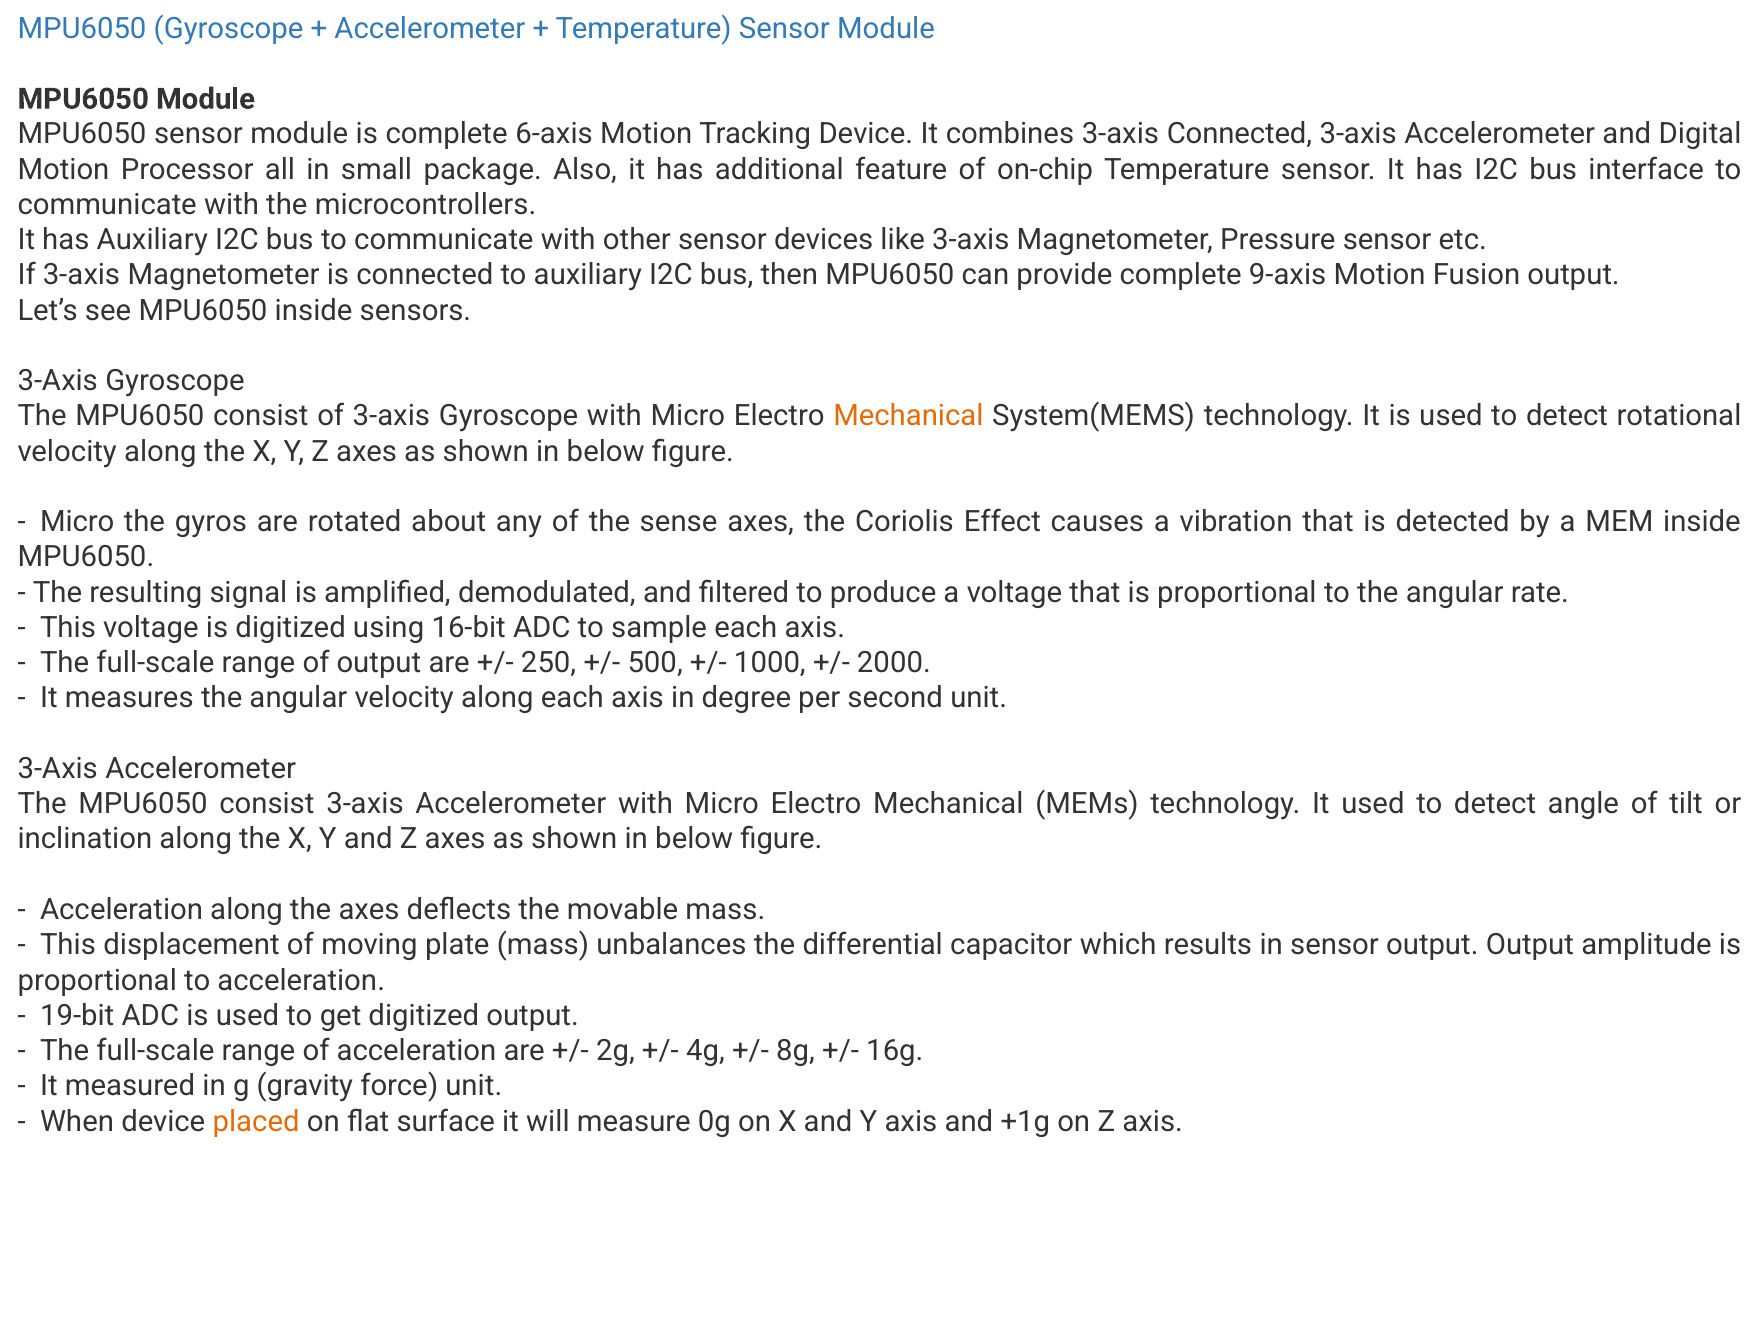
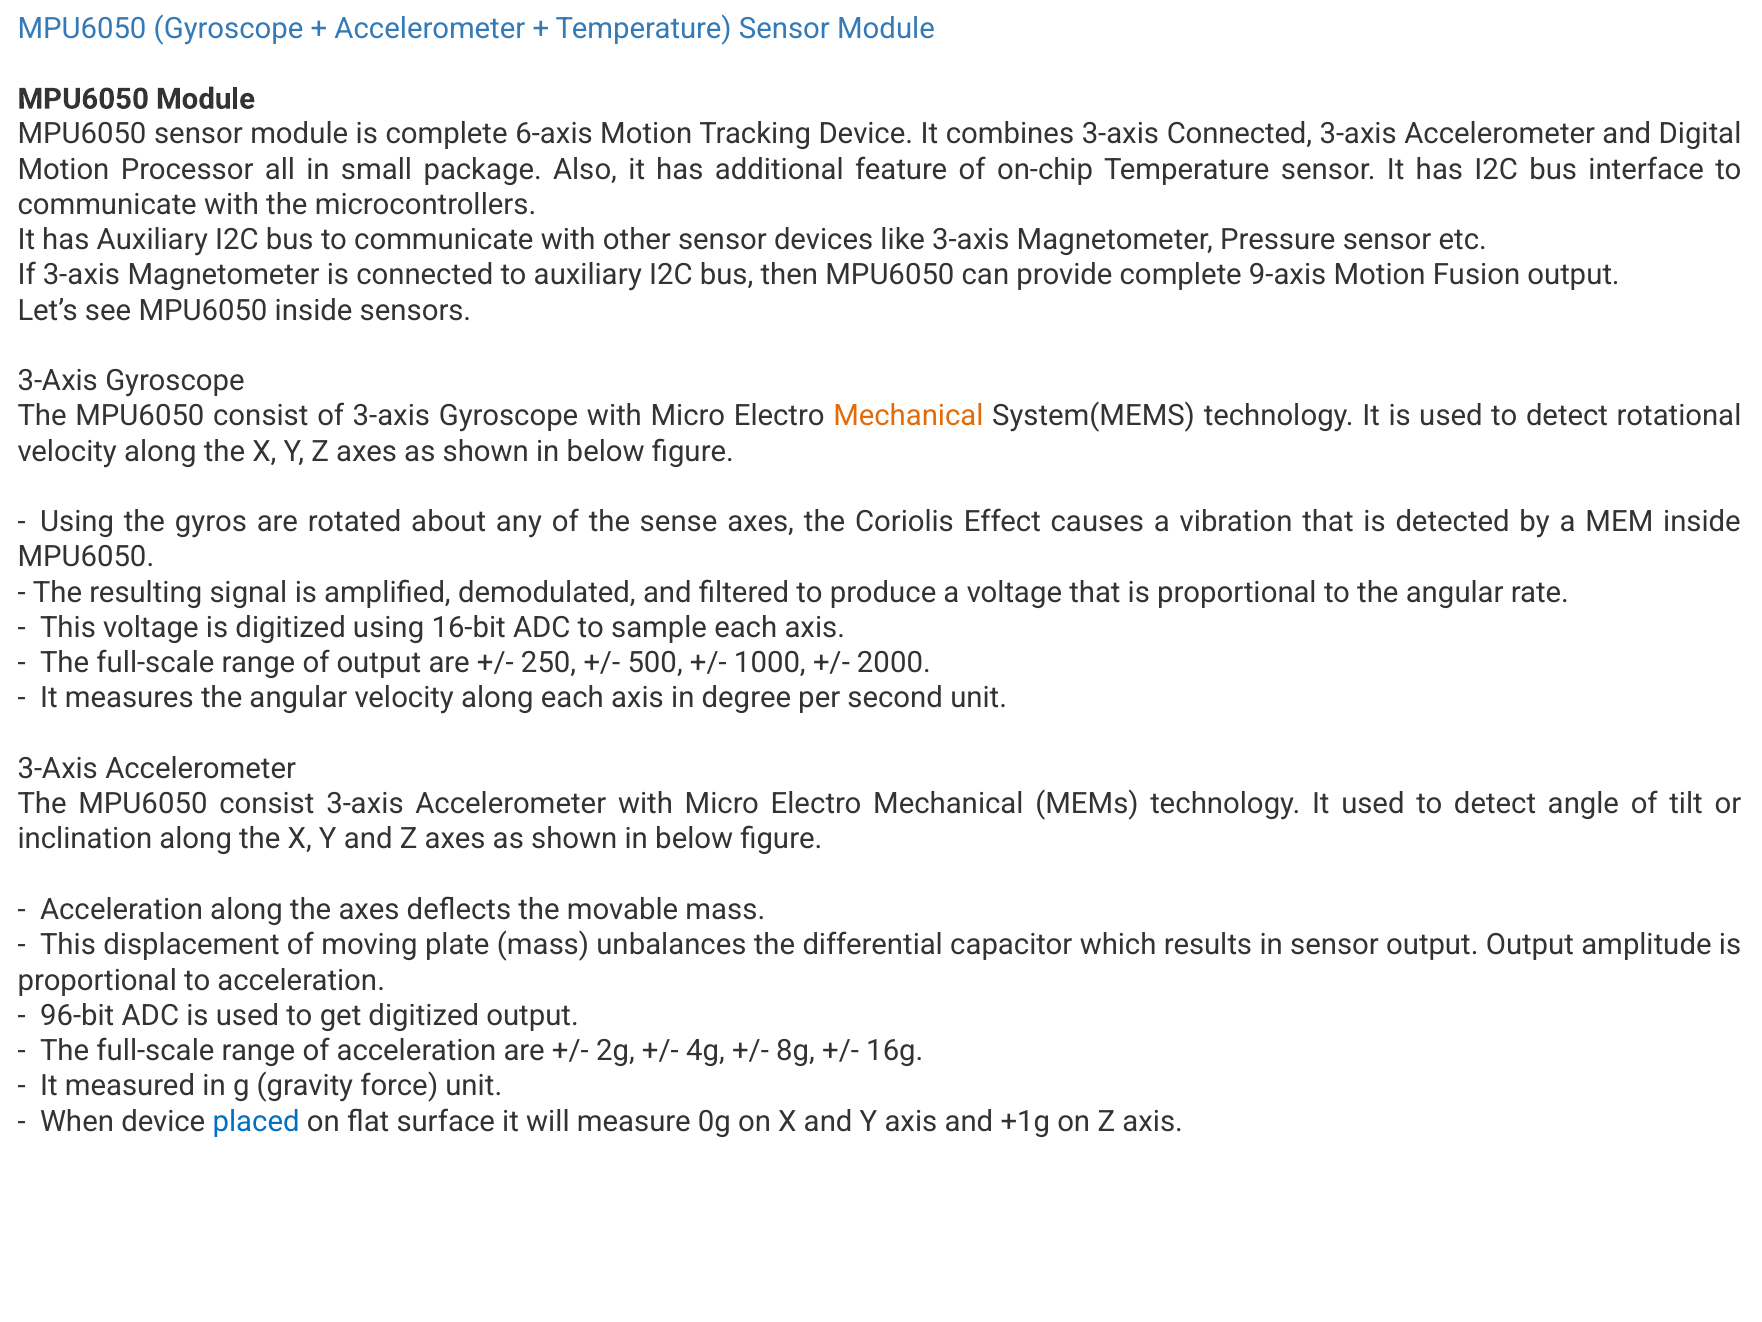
Micro at (77, 522): Micro -> Using
19-bit: 19-bit -> 96-bit
placed colour: orange -> blue
